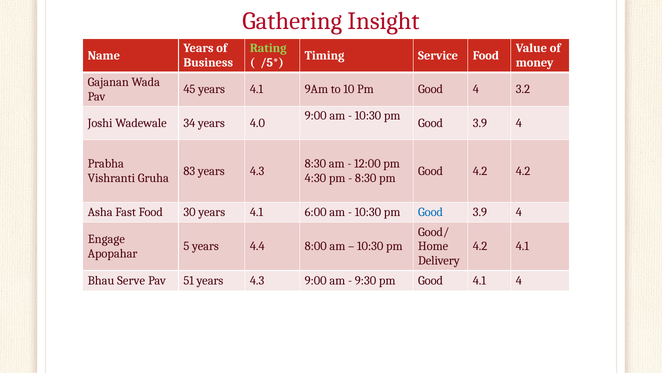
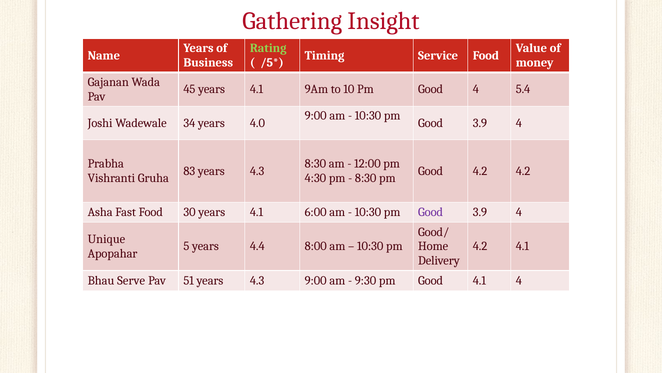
3.2: 3.2 -> 5.4
Good at (431, 212) colour: blue -> purple
Engage: Engage -> Unique
